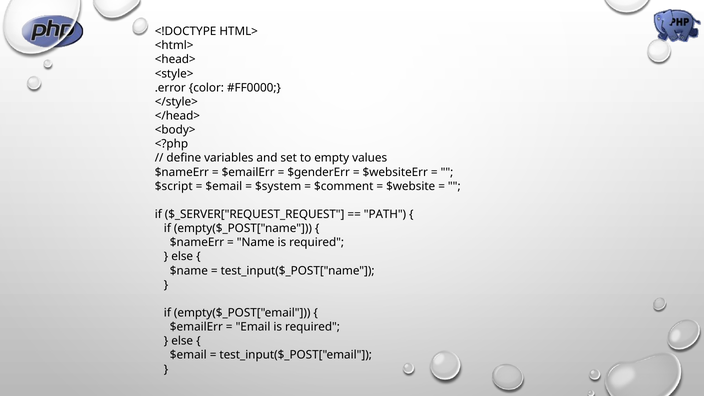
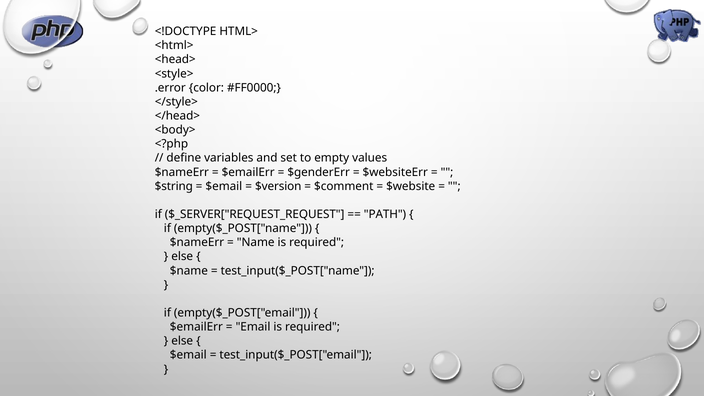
$script: $script -> $string
$system: $system -> $version
